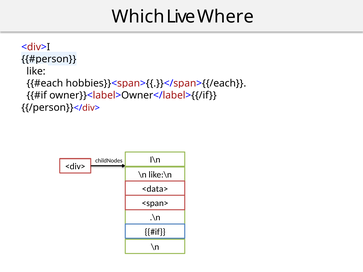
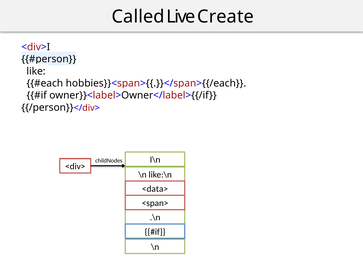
Which: Which -> Called
Where: Where -> Create
